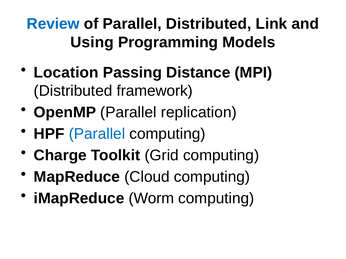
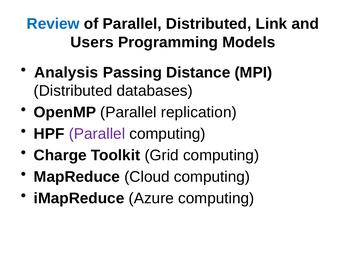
Using: Using -> Users
Location: Location -> Analysis
framework: framework -> databases
Parallel at (97, 134) colour: blue -> purple
Worm: Worm -> Azure
